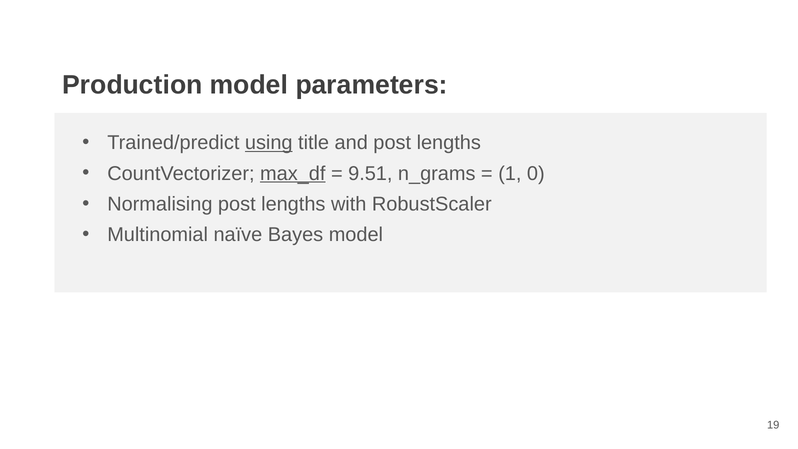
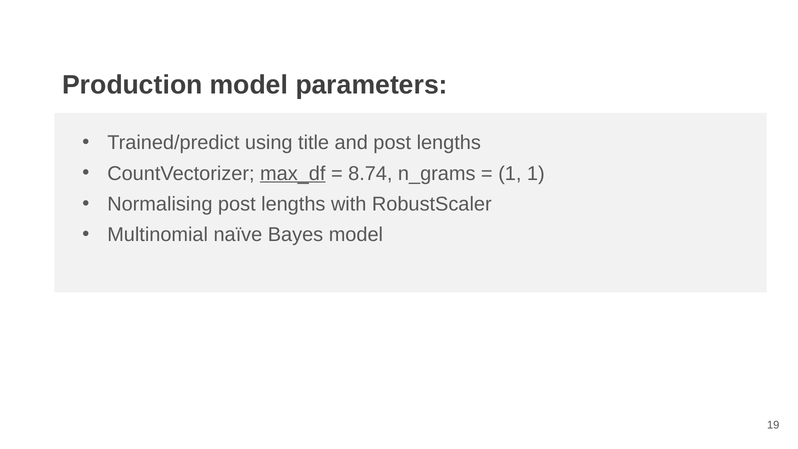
using underline: present -> none
9.51: 9.51 -> 8.74
1 0: 0 -> 1
